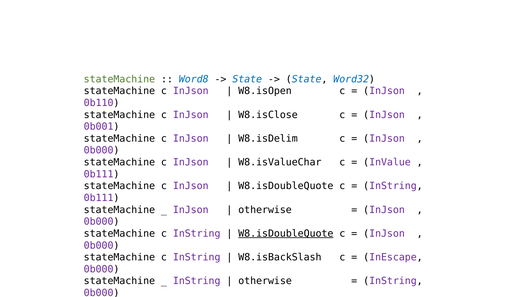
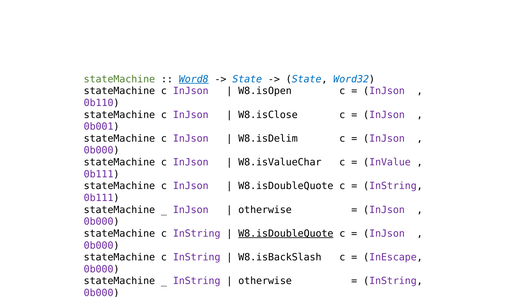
Word8 underline: none -> present
